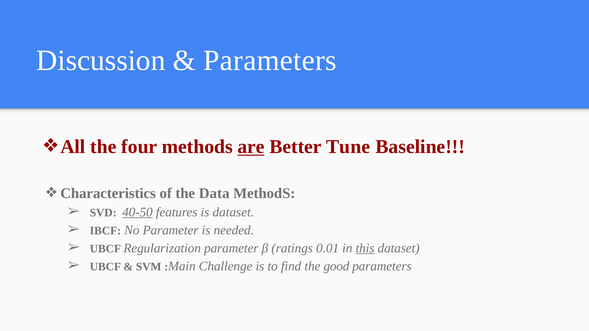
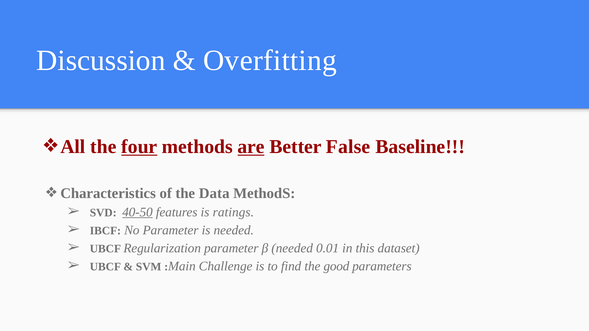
Parameters at (270, 60): Parameters -> Overfitting
four underline: none -> present
Tune: Tune -> False
is dataset: dataset -> ratings
β ratings: ratings -> needed
this underline: present -> none
